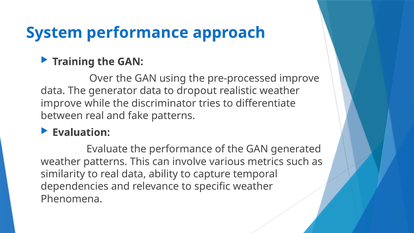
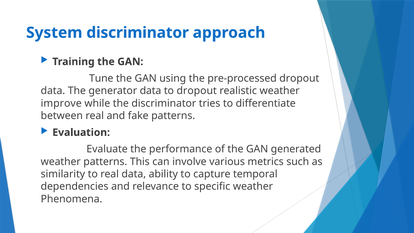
System performance: performance -> discriminator
Over: Over -> Tune
pre-processed improve: improve -> dropout
